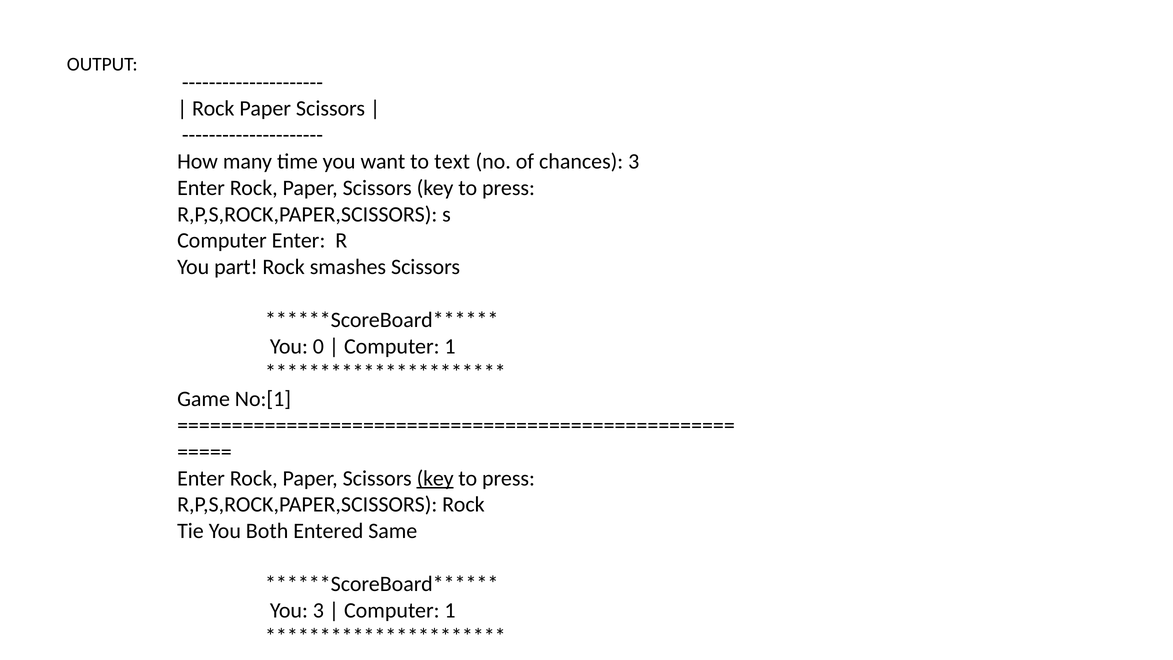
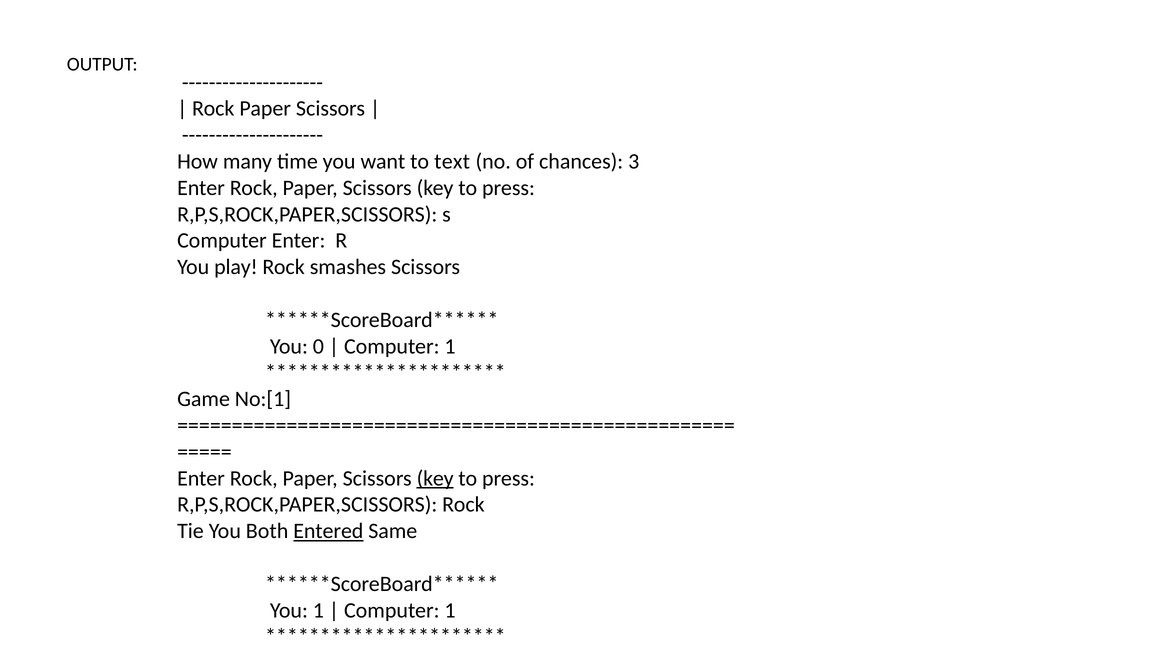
part: part -> play
Entered underline: none -> present
You 3: 3 -> 1
